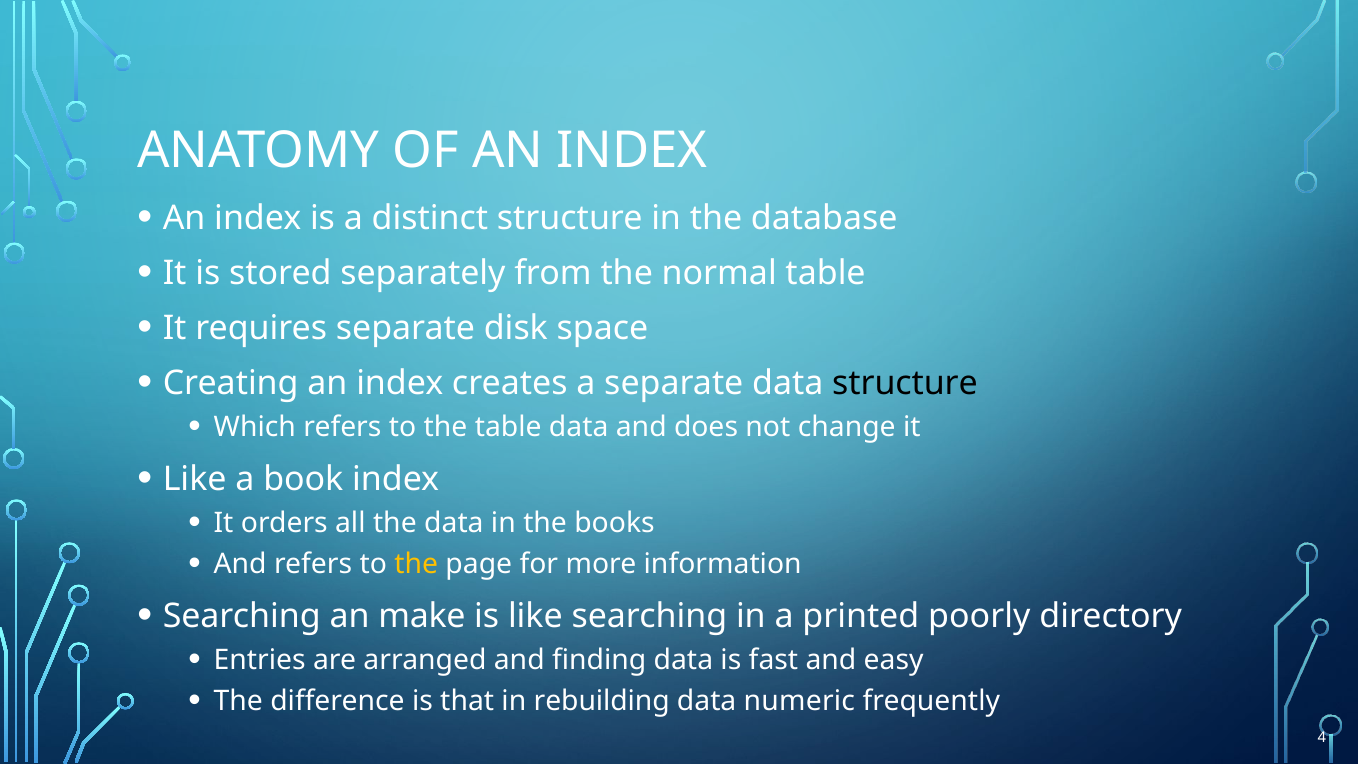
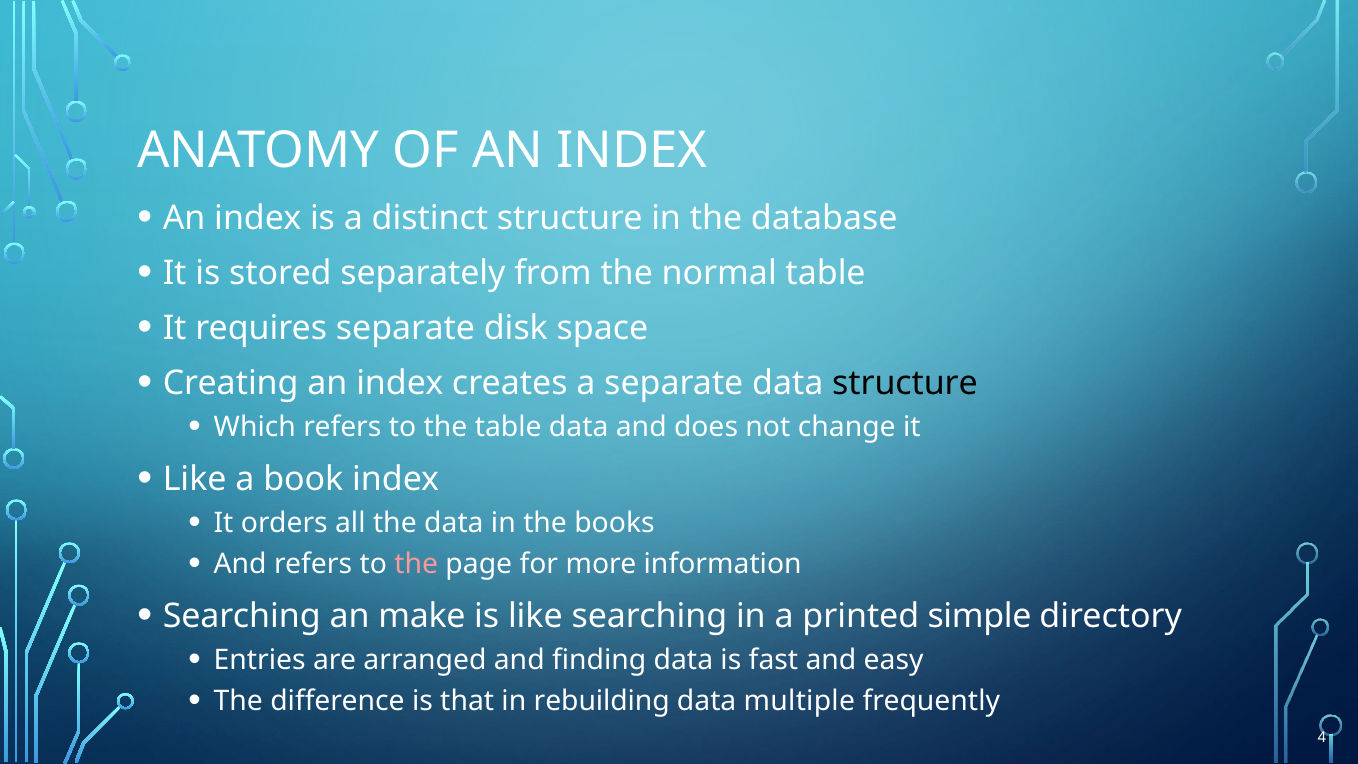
the at (416, 564) colour: yellow -> pink
poorly: poorly -> simple
numeric: numeric -> multiple
